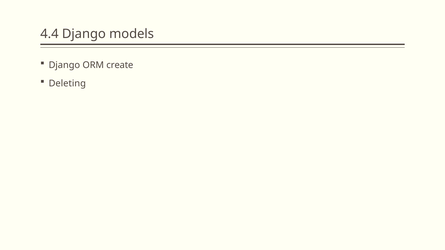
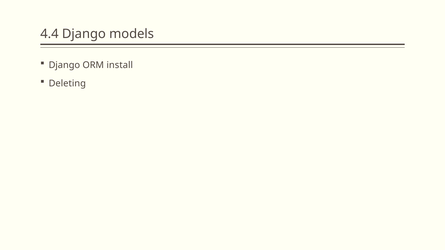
create: create -> install
